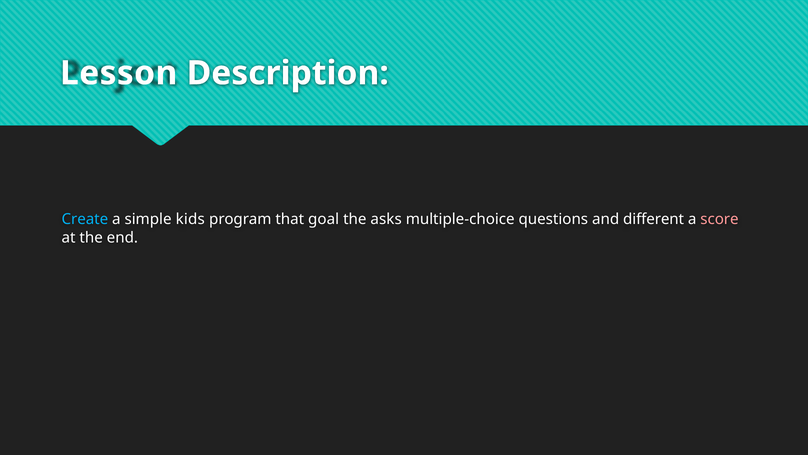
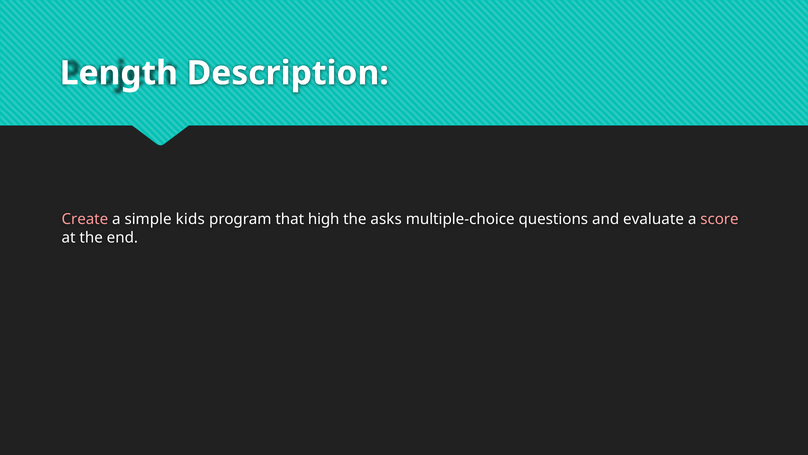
Lesson: Lesson -> Length
Create colour: light blue -> pink
goal: goal -> high
different: different -> evaluate
